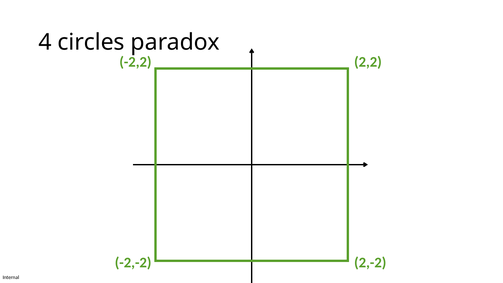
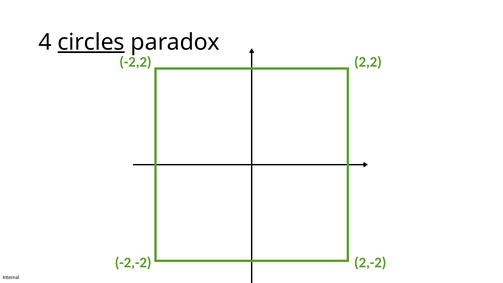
circles underline: none -> present
